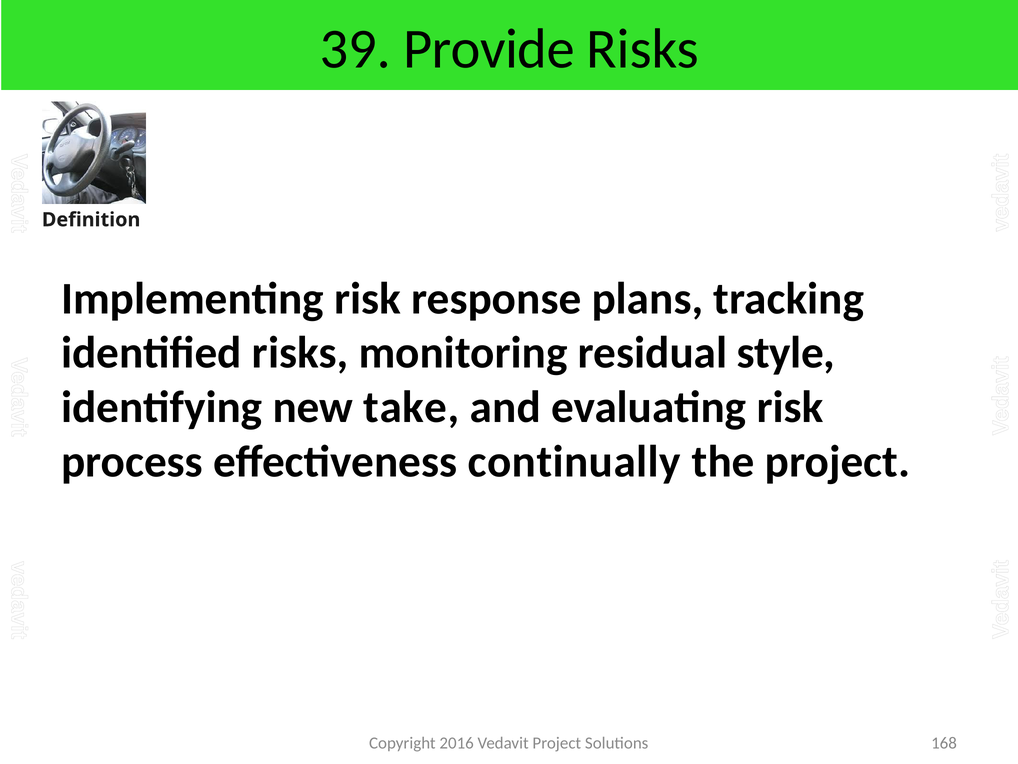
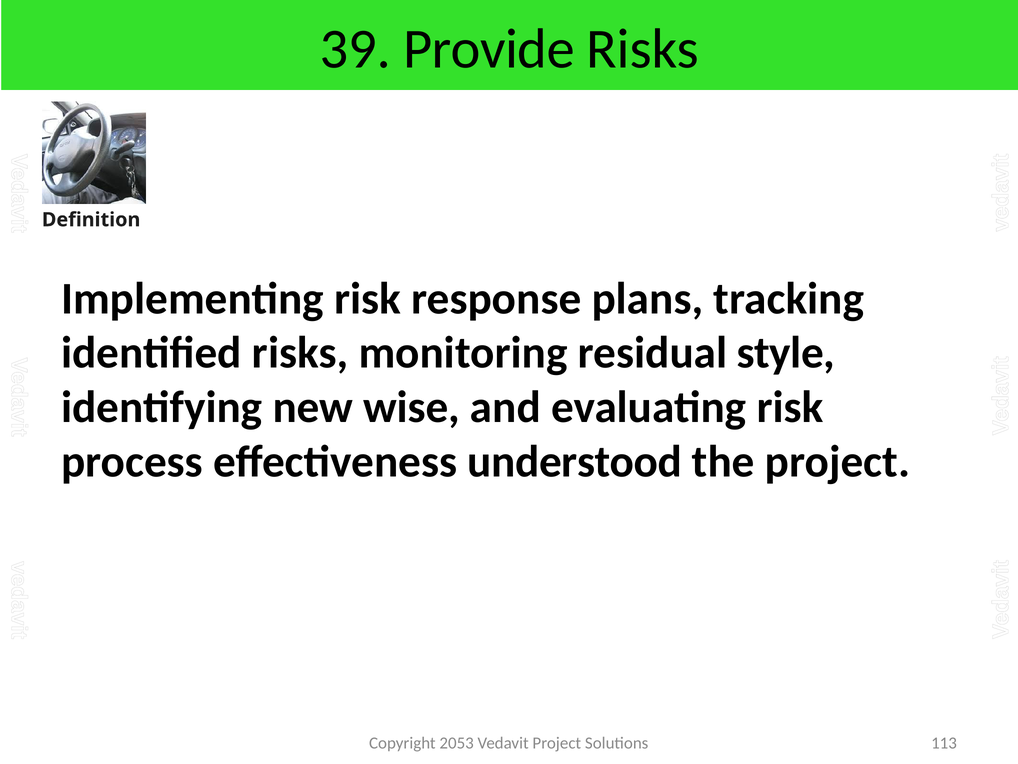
take: take -> wise
continually: continually -> understood
2016: 2016 -> 2053
168: 168 -> 113
